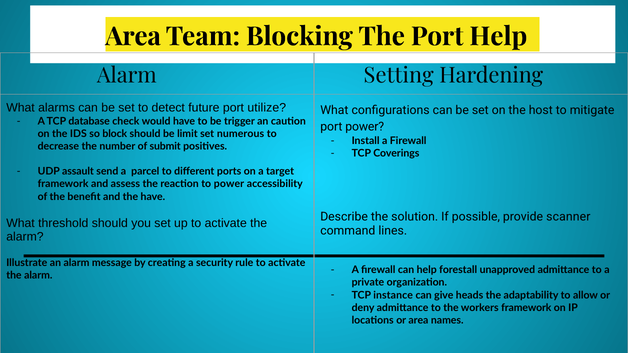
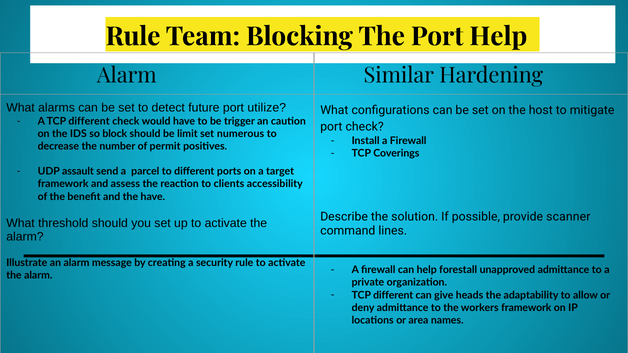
Area at (133, 37): Area -> Rule
Setting: Setting -> Similar
A TCP database: database -> different
port power: power -> check
submit: submit -> permit
to power: power -> clients
instance at (393, 295): instance -> different
